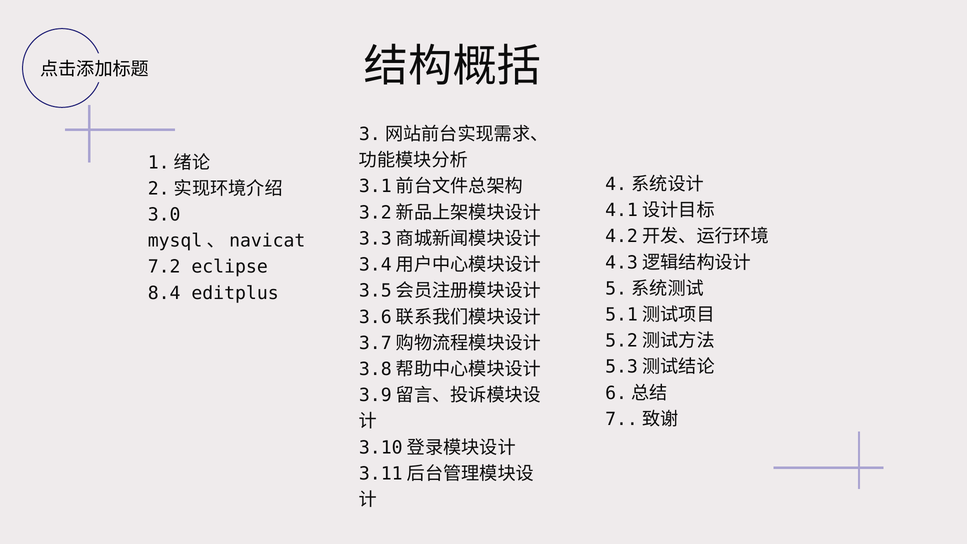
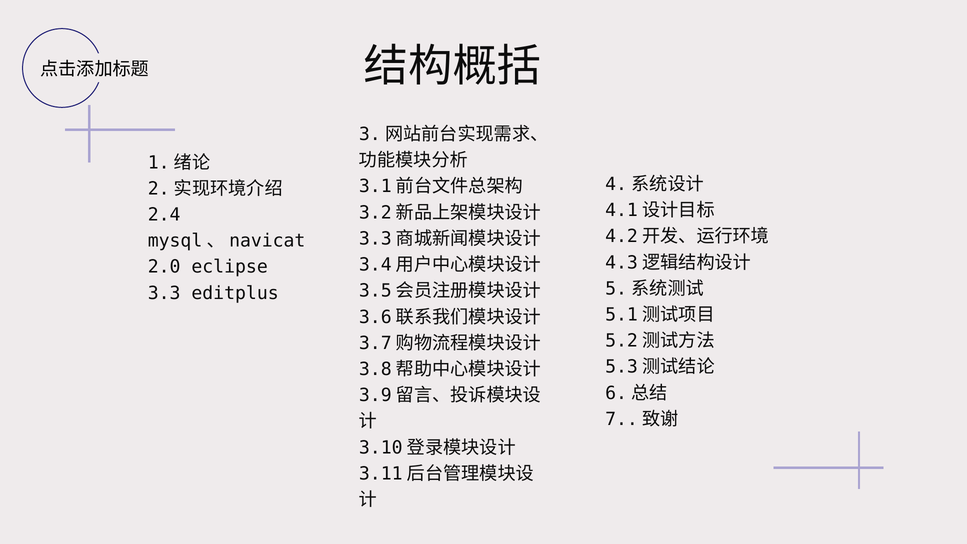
3.0: 3.0 -> 2.4
7.2: 7.2 -> 2.0
8.4: 8.4 -> 3.3
